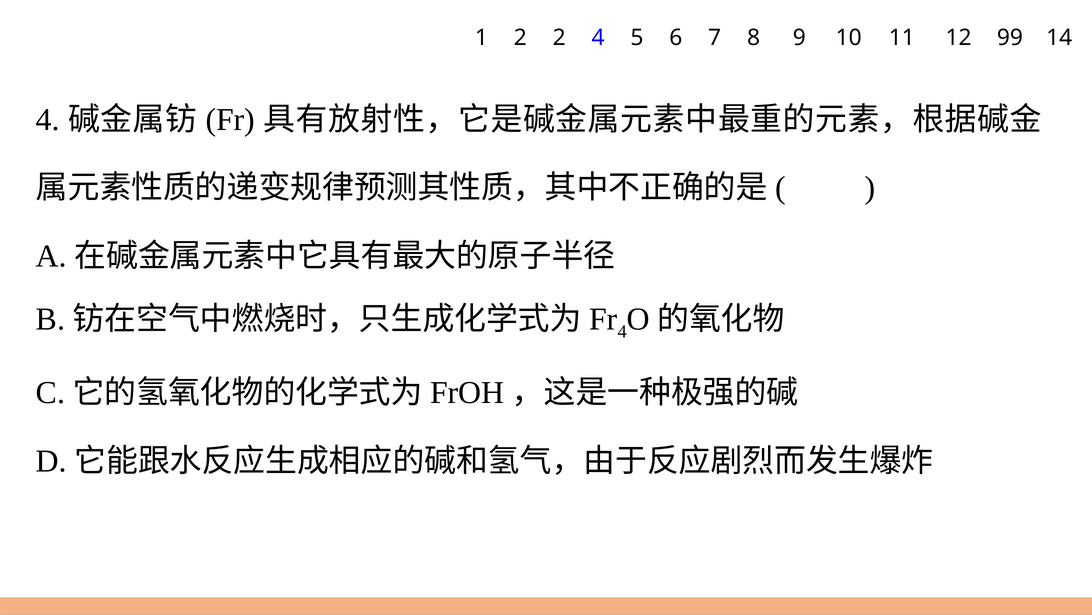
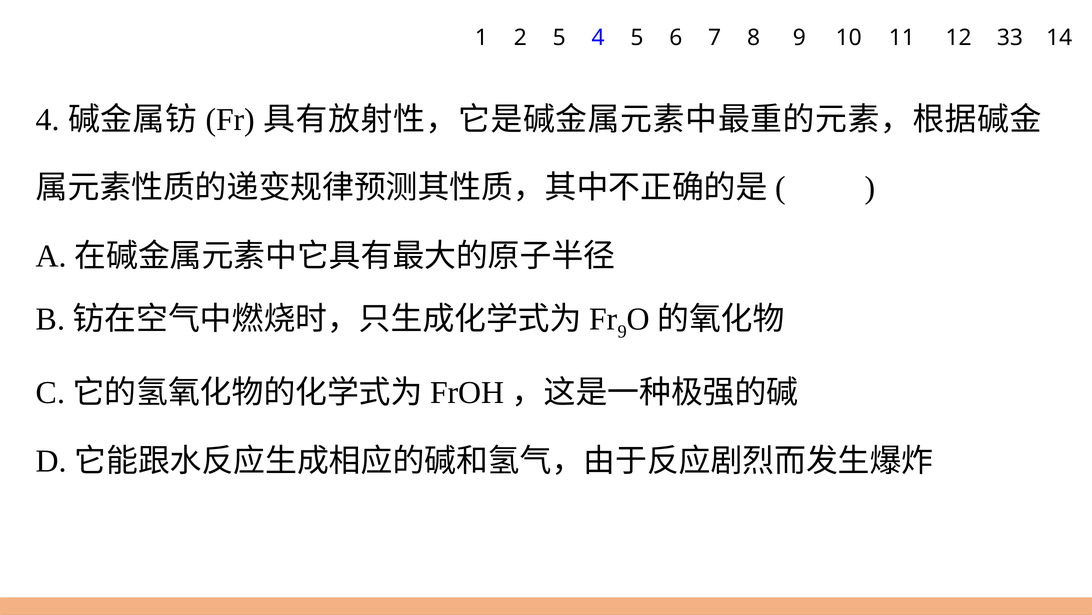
2 2: 2 -> 5
99: 99 -> 33
4 at (622, 331): 4 -> 9
